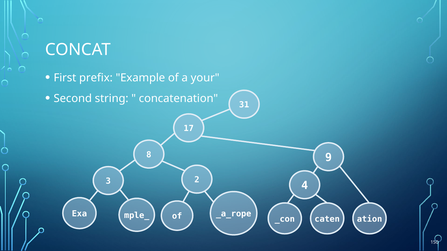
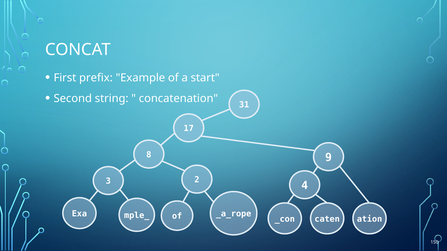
your: your -> start
